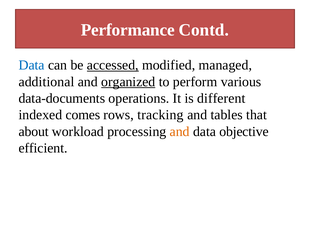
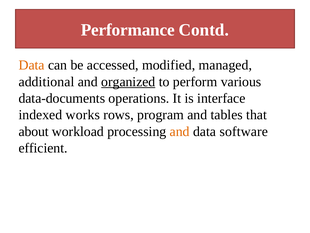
Data at (32, 65) colour: blue -> orange
accessed underline: present -> none
different: different -> interface
comes: comes -> works
tracking: tracking -> program
objective: objective -> software
